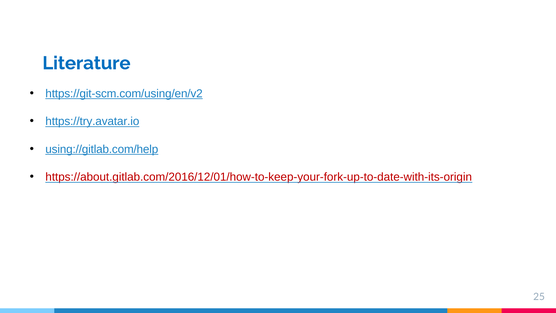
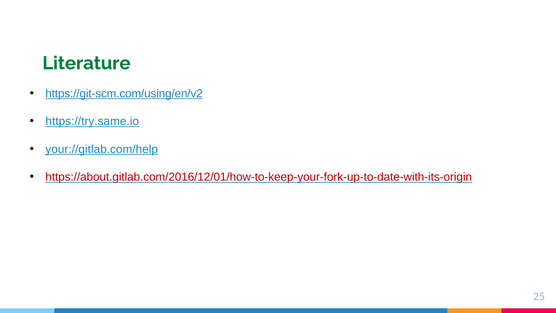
Literature colour: blue -> green
https://try.avatar.io: https://try.avatar.io -> https://try.same.io
using://gitlab.com/help: using://gitlab.com/help -> your://gitlab.com/help
